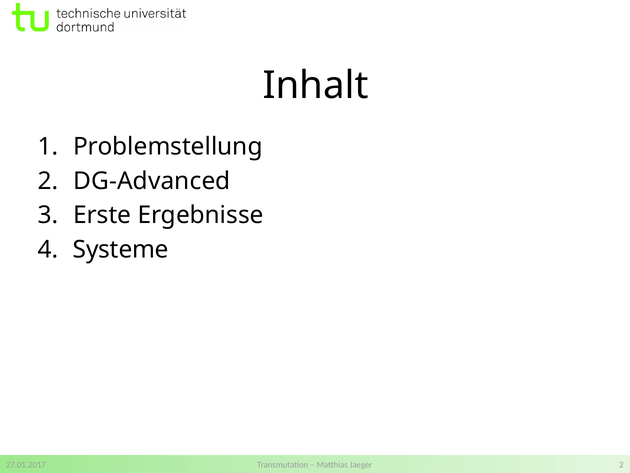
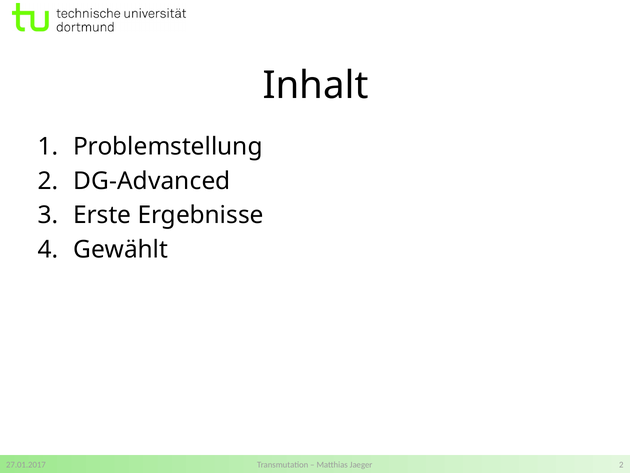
Systeme: Systeme -> Gewählt
